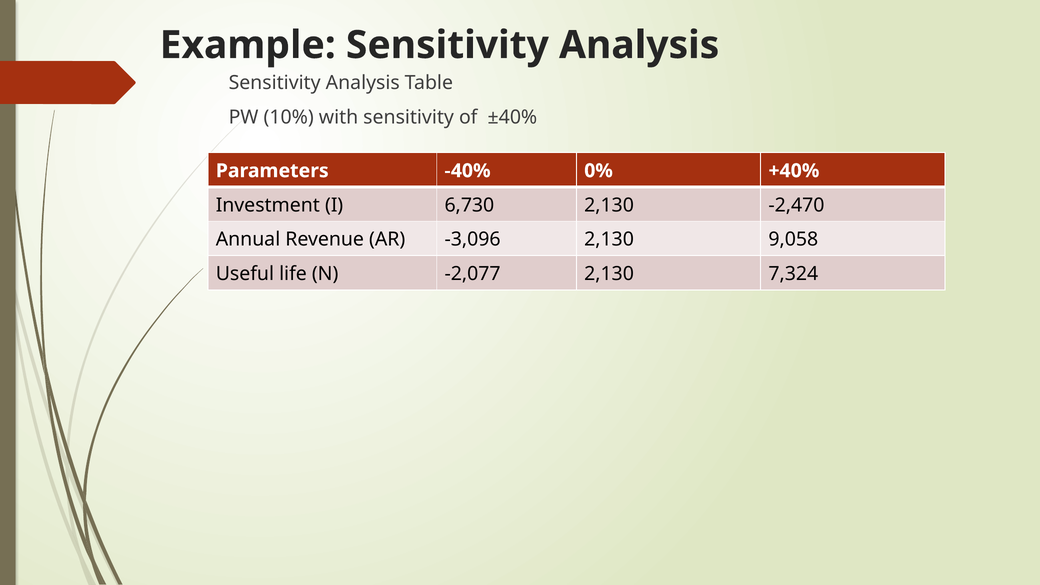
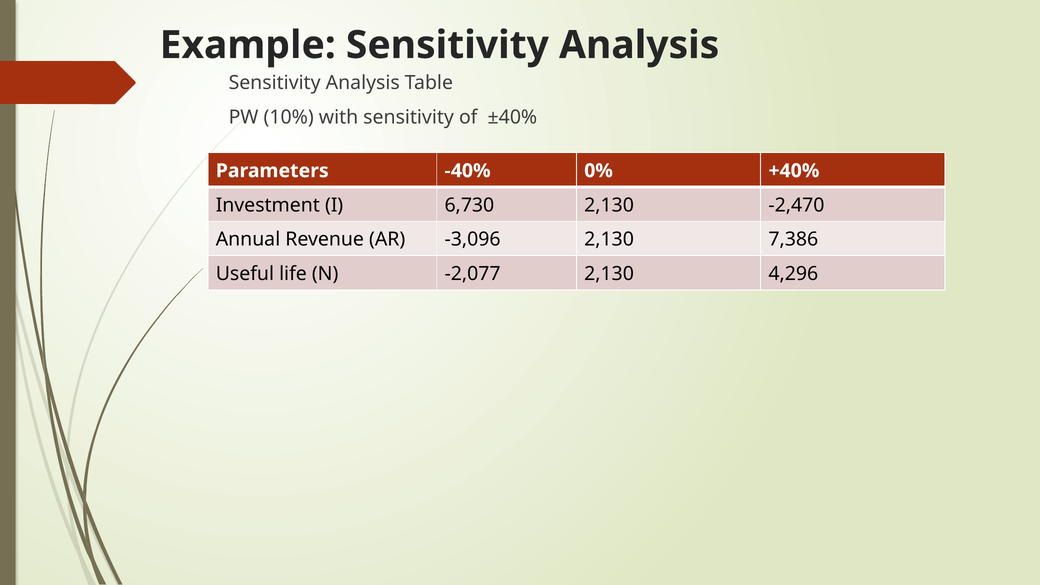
9,058: 9,058 -> 7,386
7,324: 7,324 -> 4,296
